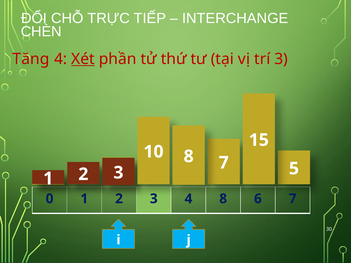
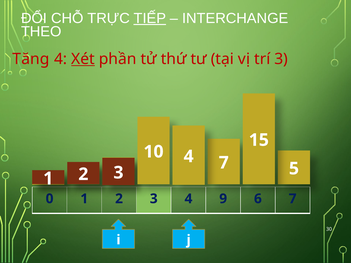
TIẾP underline: none -> present
CHÈN: CHÈN -> THEO
10 8: 8 -> 4
8 at (223, 199): 8 -> 9
